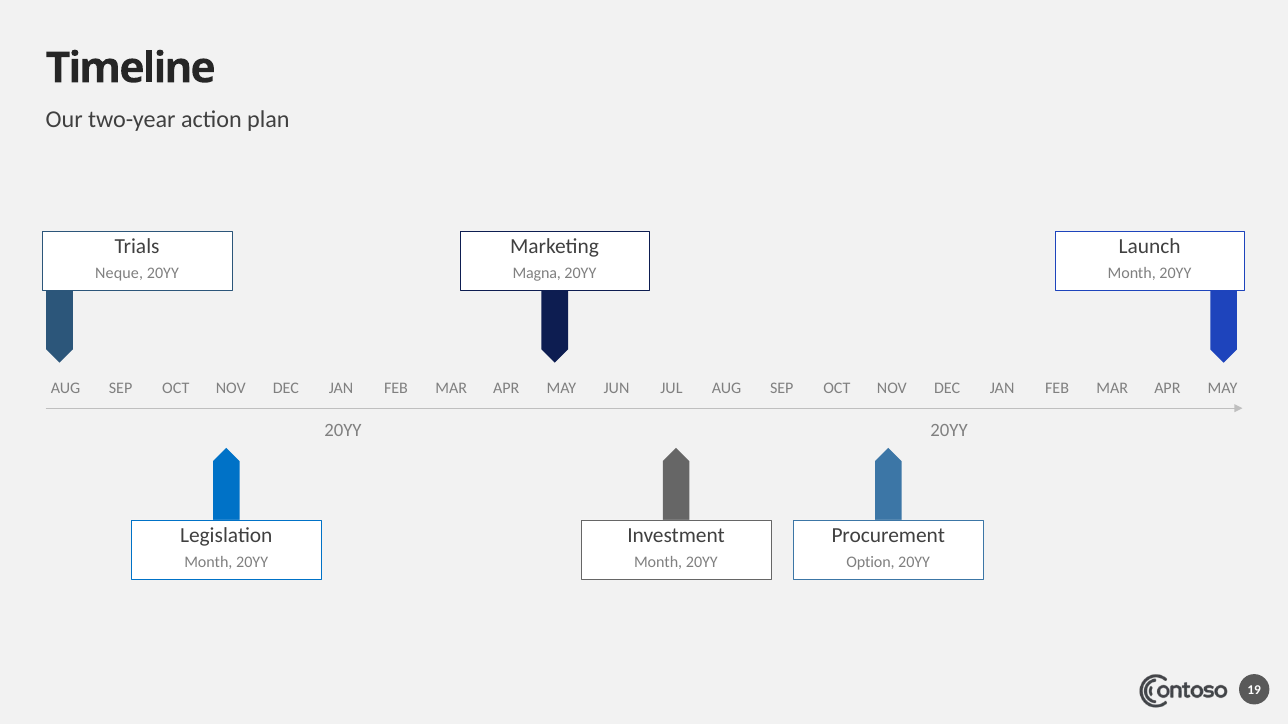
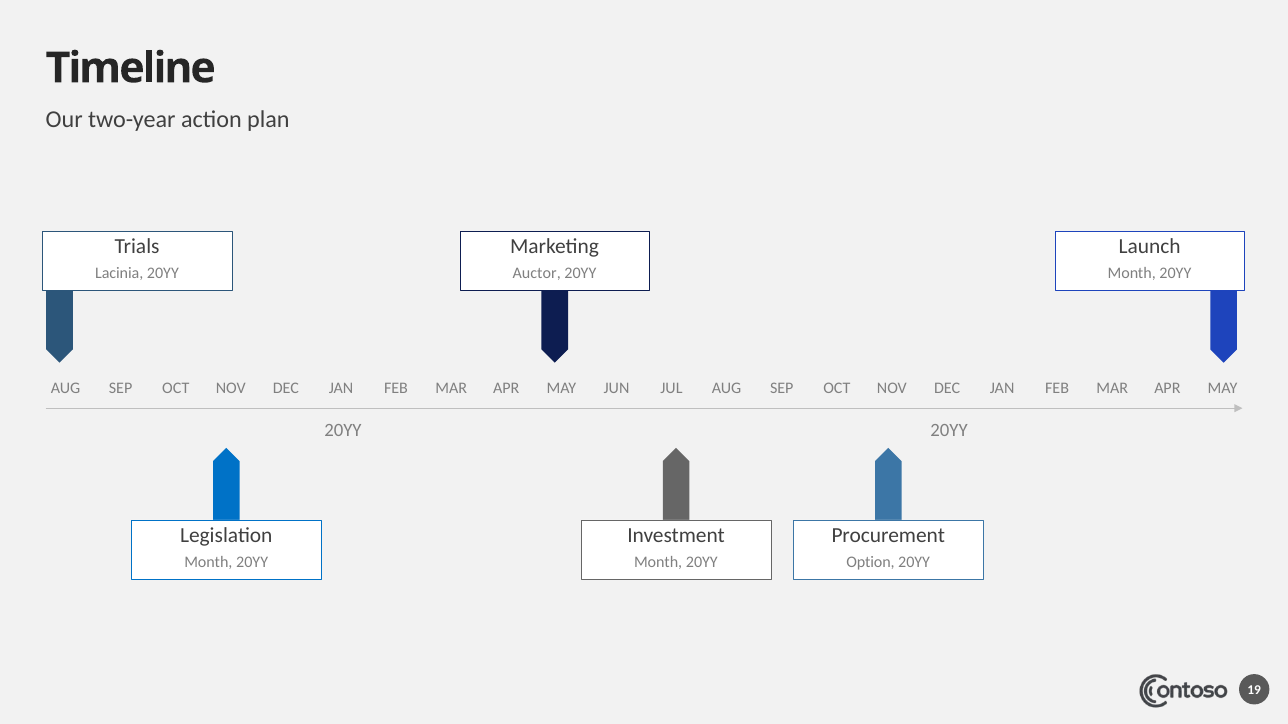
Neque: Neque -> Lacinia
Magna: Magna -> Auctor
